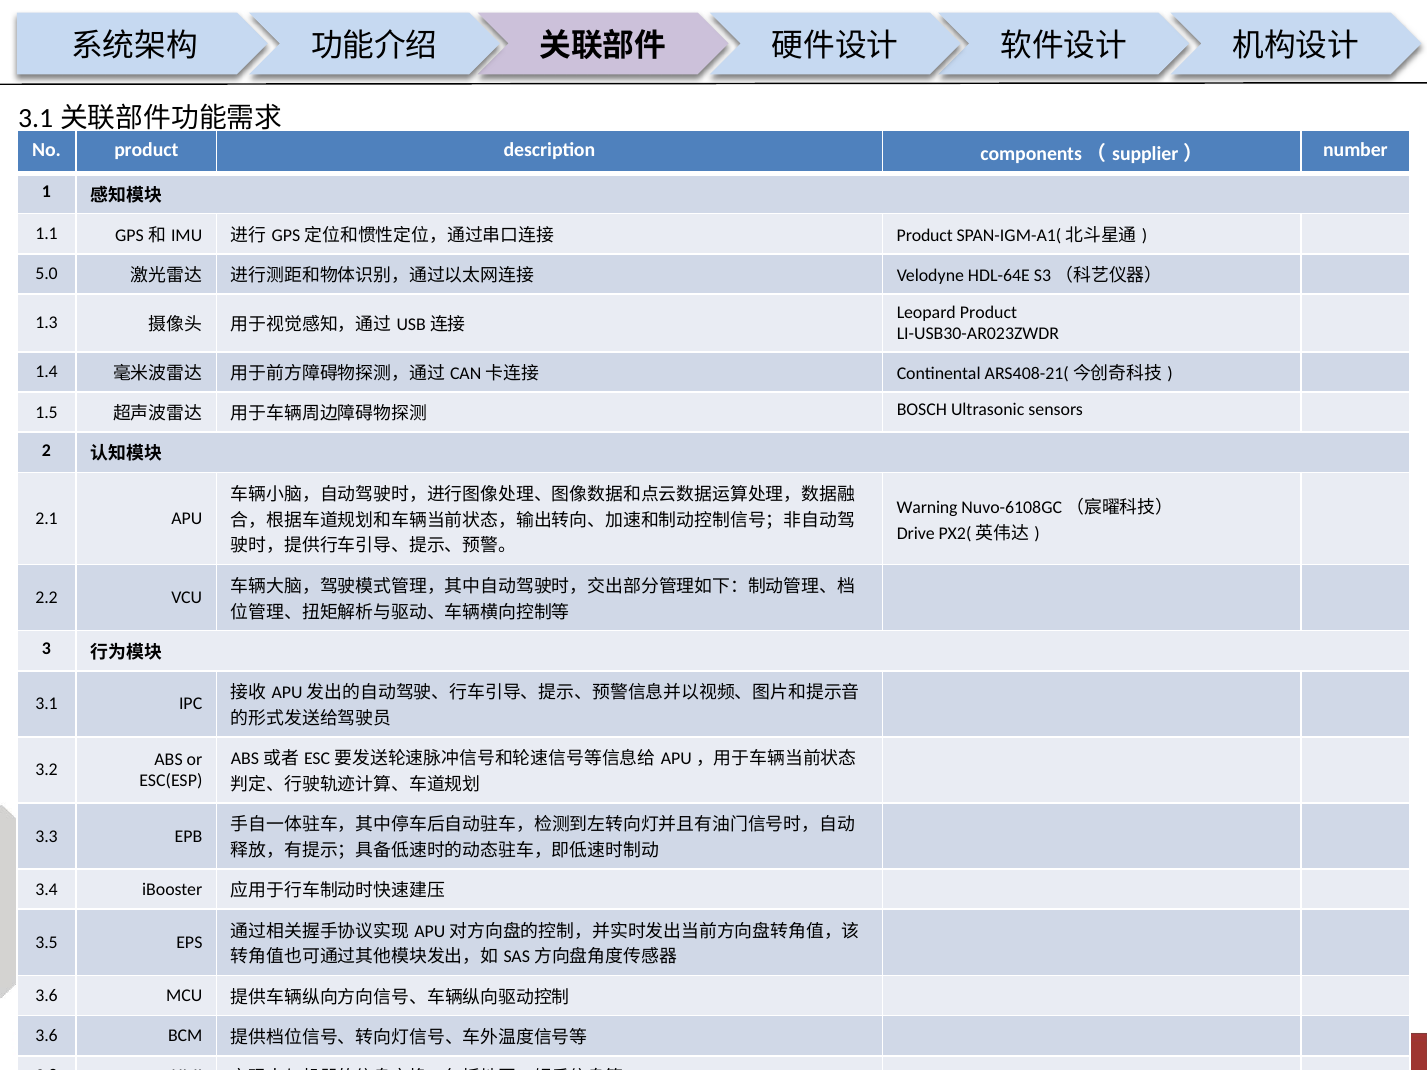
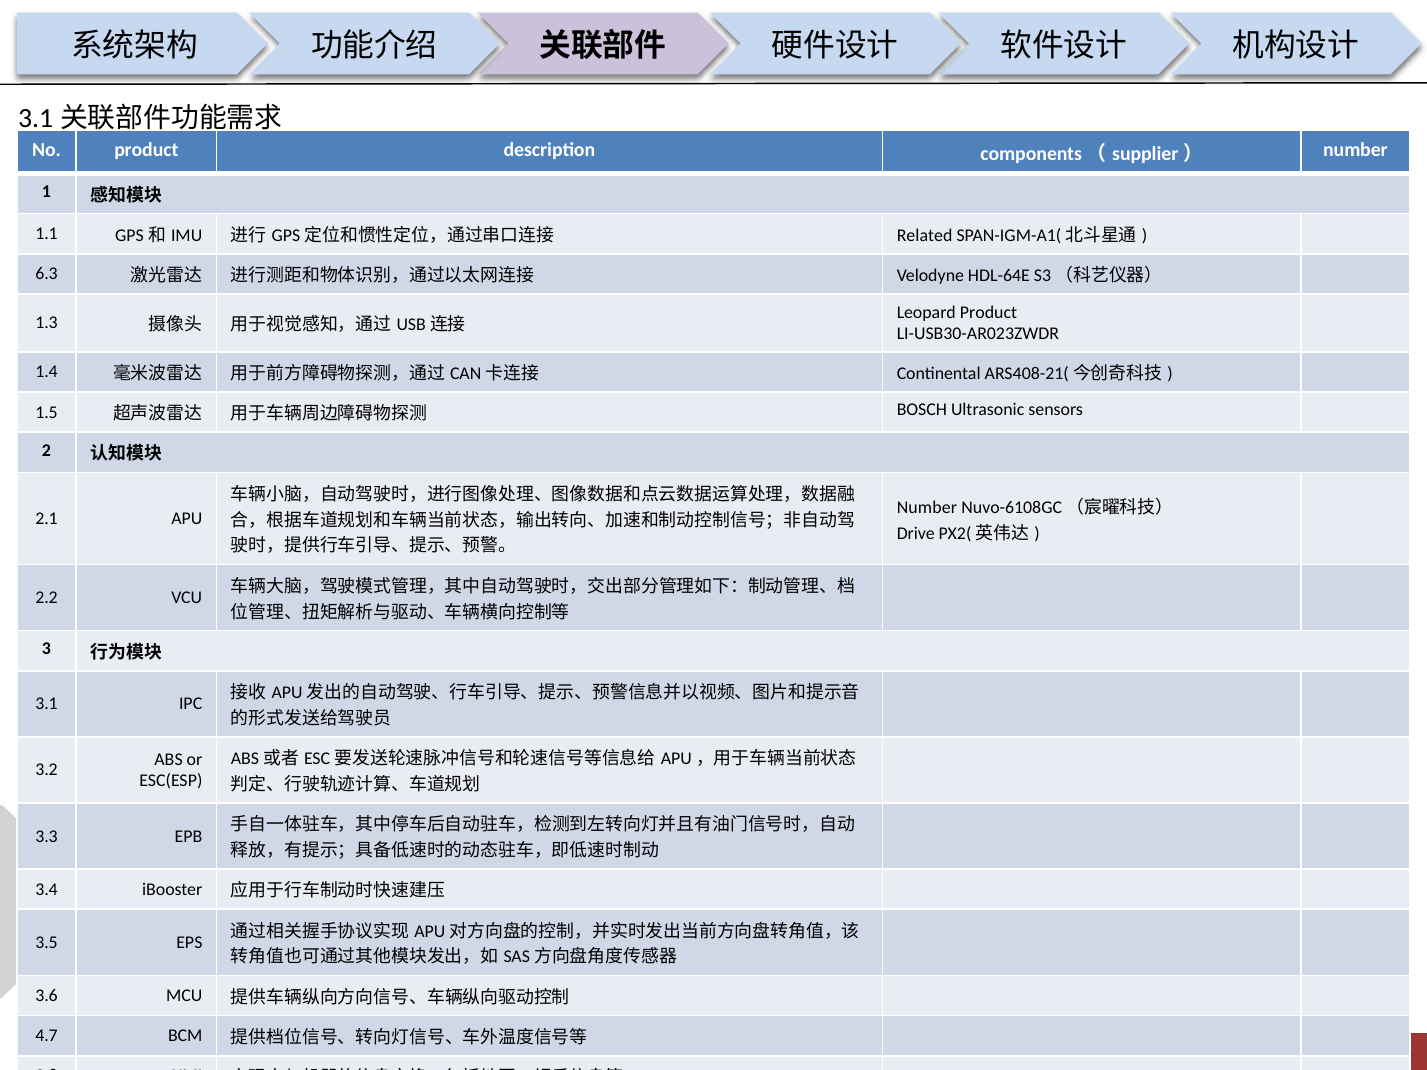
Product at (925, 236): Product -> Related
5.0: 5.0 -> 6.3
Warning at (927, 507): Warning -> Number
3.6 at (47, 1036): 3.6 -> 4.7
